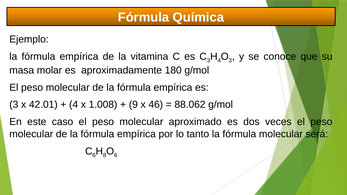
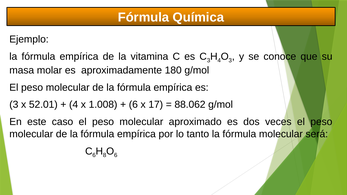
42.01: 42.01 -> 52.01
9 at (133, 105): 9 -> 6
46: 46 -> 17
